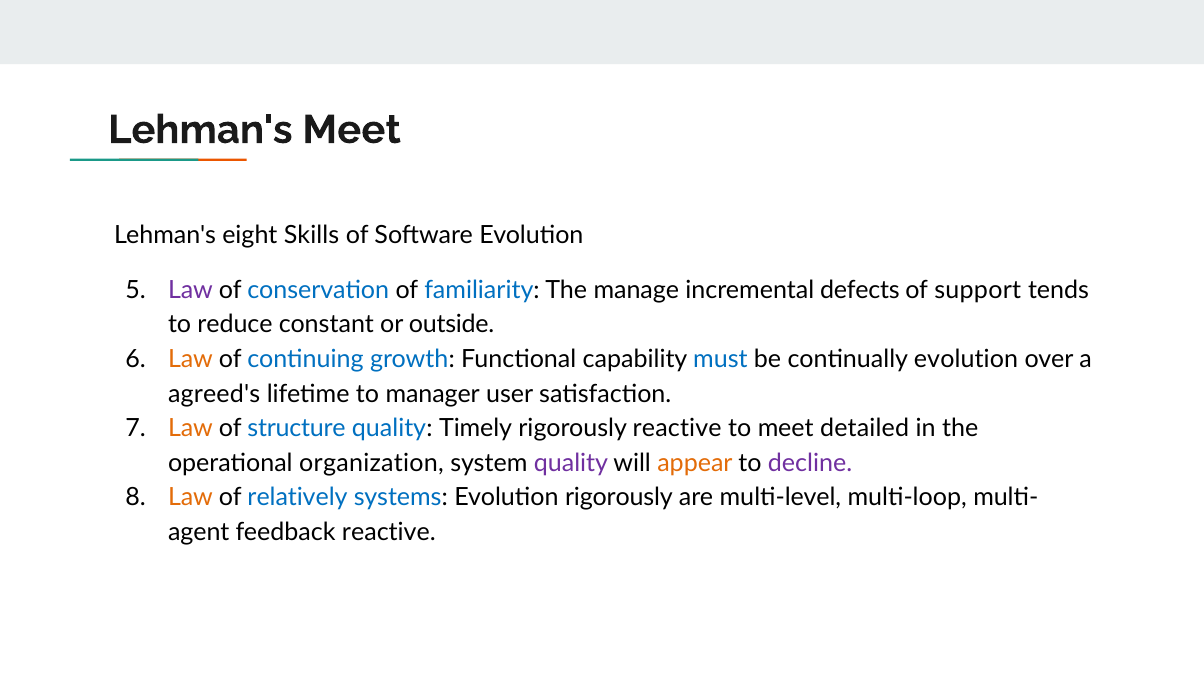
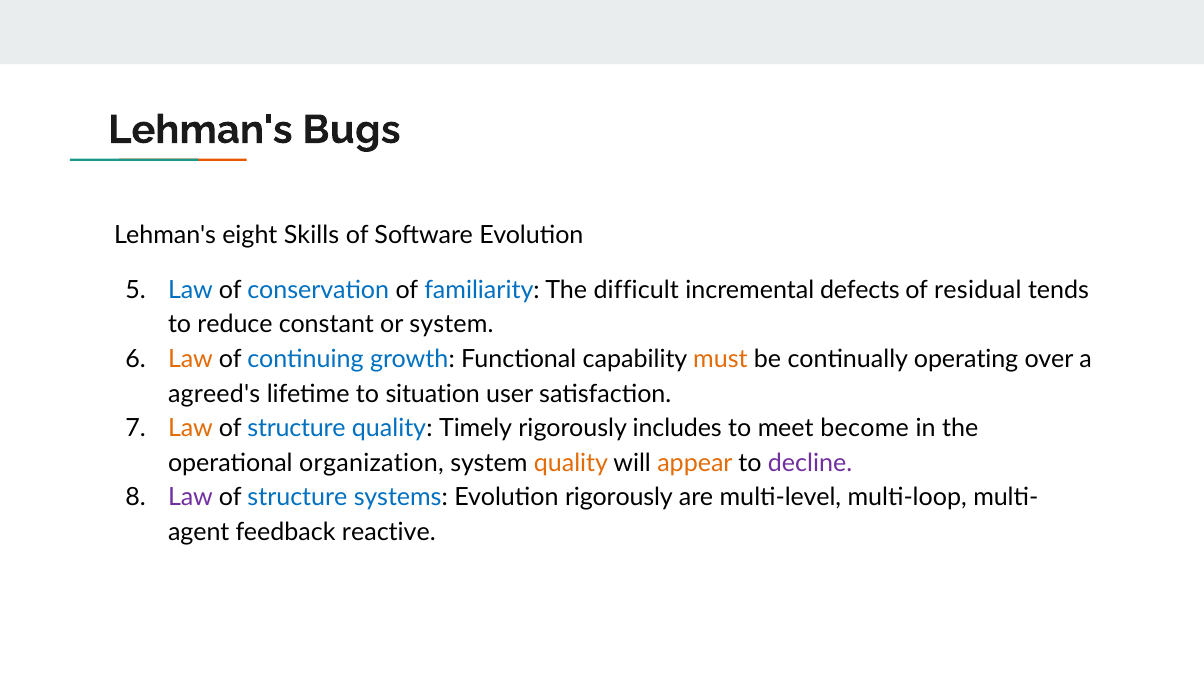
Lehman's Meet: Meet -> Bugs
Law at (190, 290) colour: purple -> blue
manage: manage -> difficult
support: support -> residual
or outside: outside -> system
must colour: blue -> orange
continually evolution: evolution -> operating
manager: manager -> situation
rigorously reactive: reactive -> includes
detailed: detailed -> become
quality at (571, 463) colour: purple -> orange
Law at (190, 498) colour: orange -> purple
relatively at (297, 498): relatively -> structure
